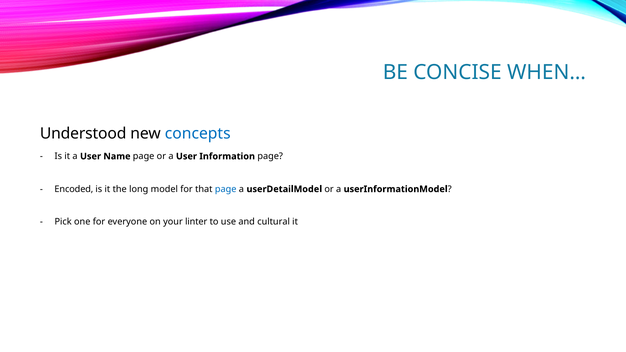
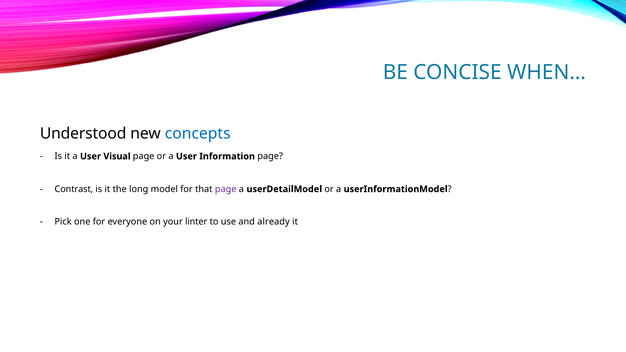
Name: Name -> Visual
Encoded: Encoded -> Contrast
page at (226, 189) colour: blue -> purple
cultural: cultural -> already
